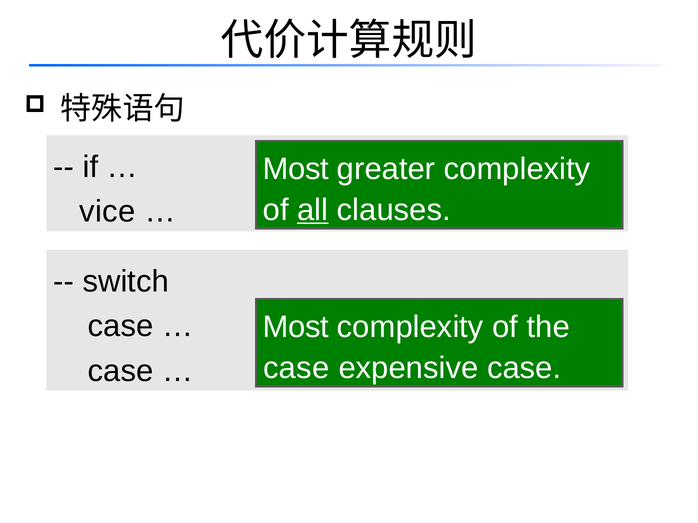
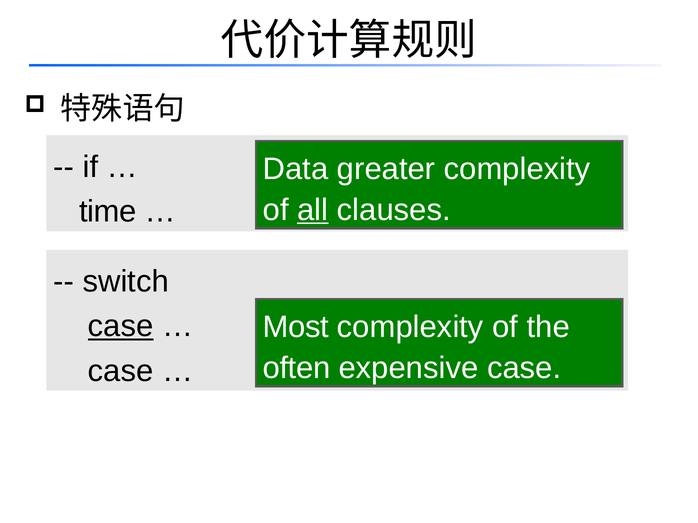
Most at (296, 169): Most -> Data
vice: vice -> time
case at (121, 326) underline: none -> present
case at (296, 368): case -> often
